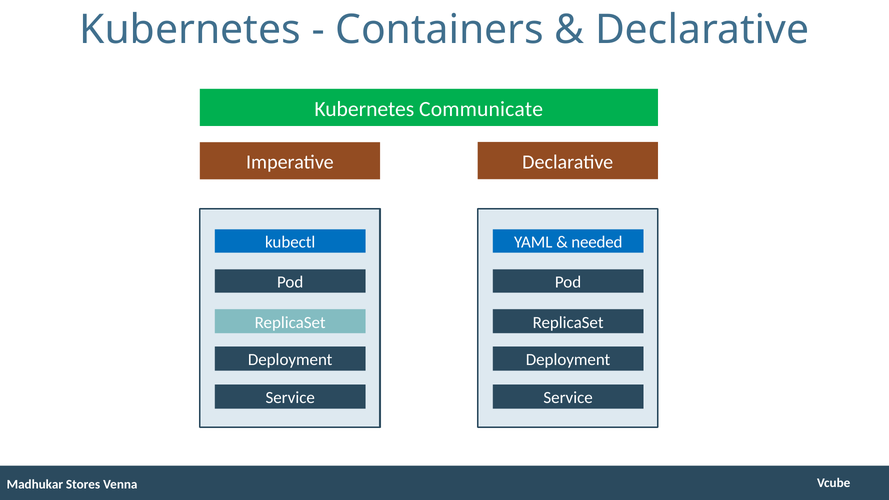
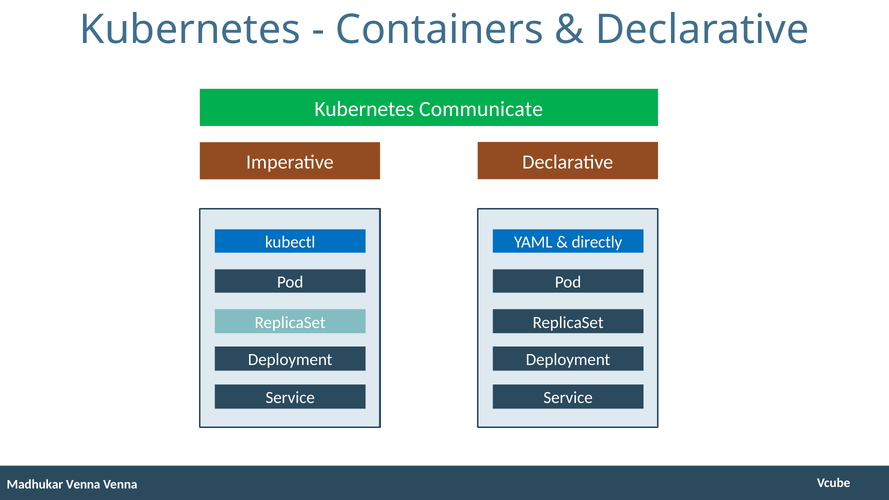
needed: needed -> directly
Madhukar Stores: Stores -> Venna
